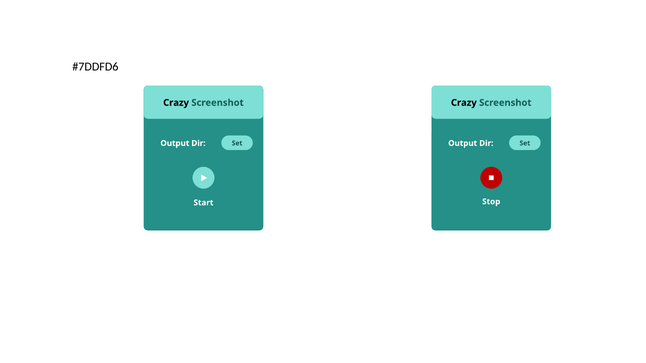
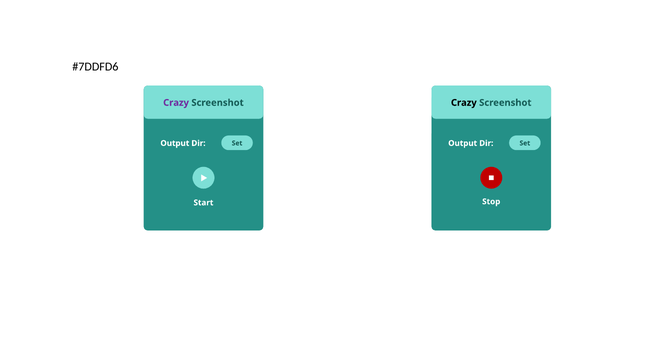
Crazy at (176, 103) colour: black -> purple
